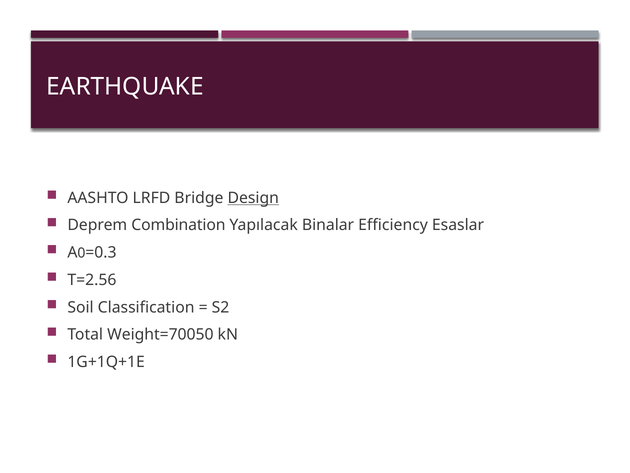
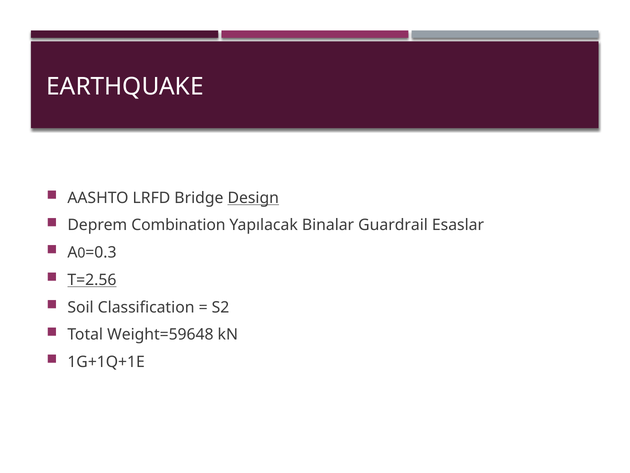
Efficiency: Efficiency -> Guardrail
T=2.56 underline: none -> present
Weight=70050: Weight=70050 -> Weight=59648
